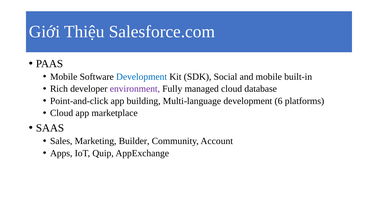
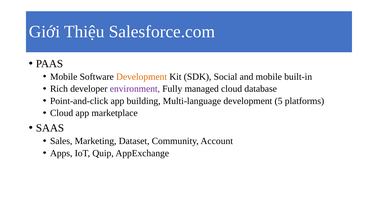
Development at (142, 77) colour: blue -> orange
6: 6 -> 5
Builder: Builder -> Dataset
